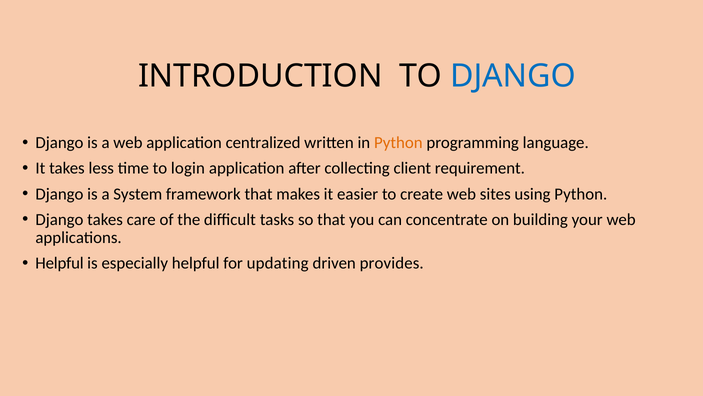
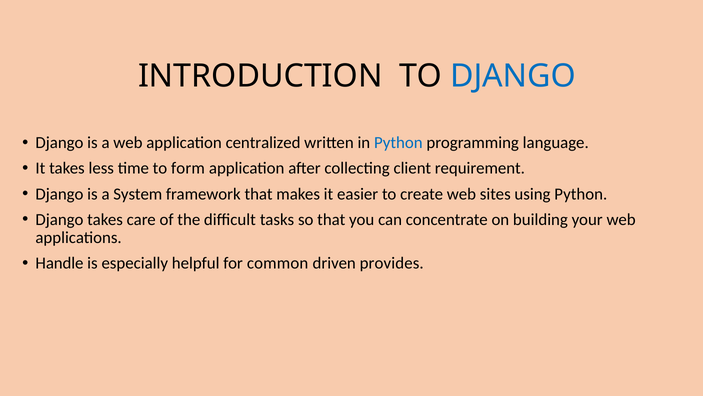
Python at (398, 143) colour: orange -> blue
login: login -> form
Helpful at (60, 263): Helpful -> Handle
updating: updating -> common
